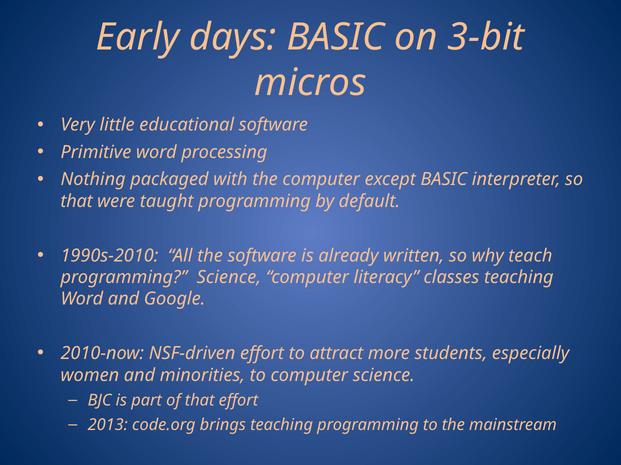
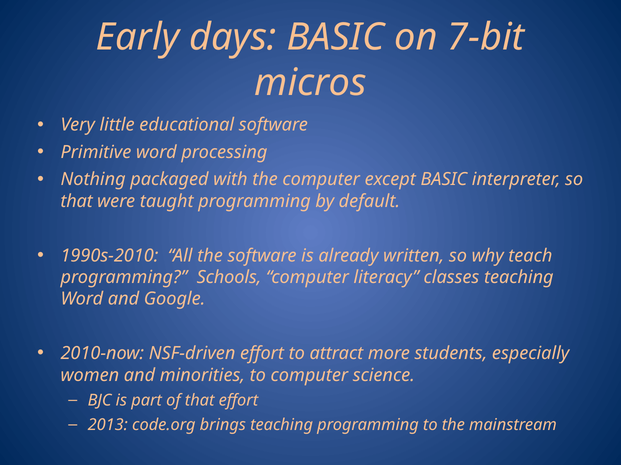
3-bit: 3-bit -> 7-bit
programming Science: Science -> Schools
